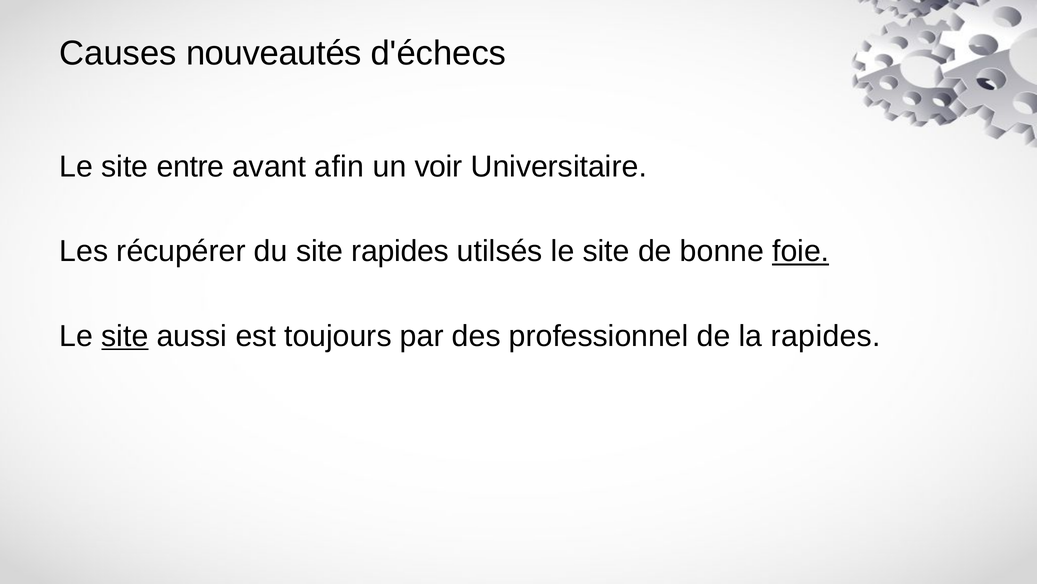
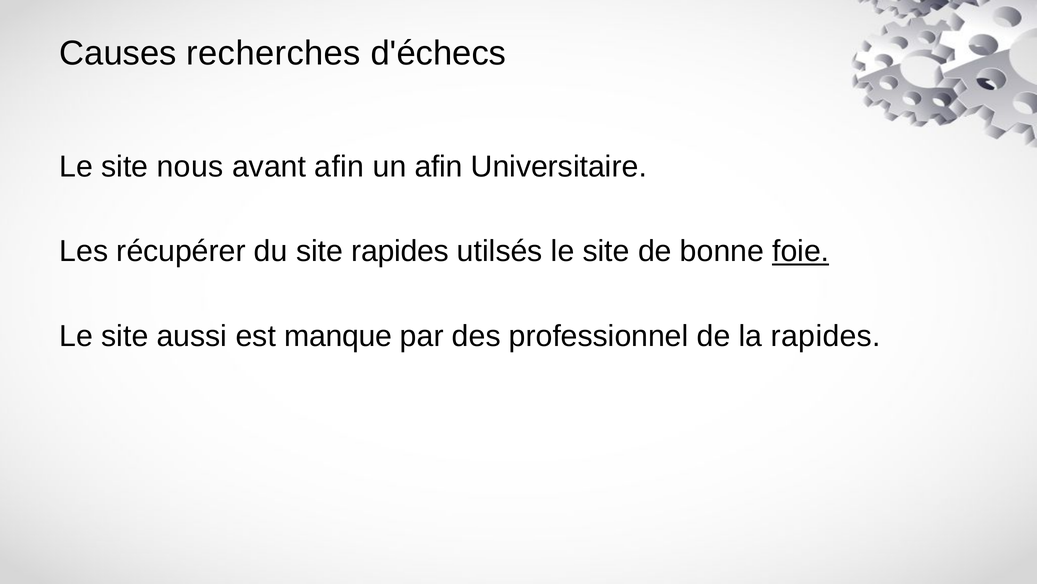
nouveautés: nouveautés -> recherches
entre: entre -> nous
un voir: voir -> afin
site at (125, 336) underline: present -> none
toujours: toujours -> manque
